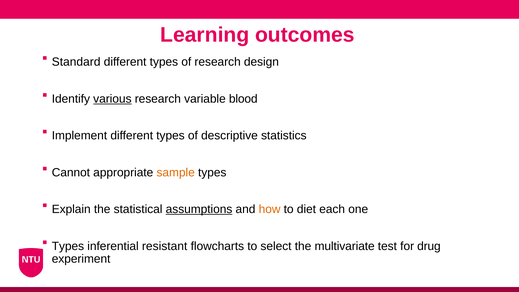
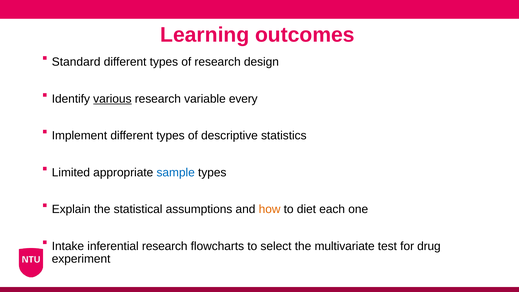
blood: blood -> every
Cannot: Cannot -> Limited
sample colour: orange -> blue
assumptions underline: present -> none
Types at (68, 246): Types -> Intake
inferential resistant: resistant -> research
